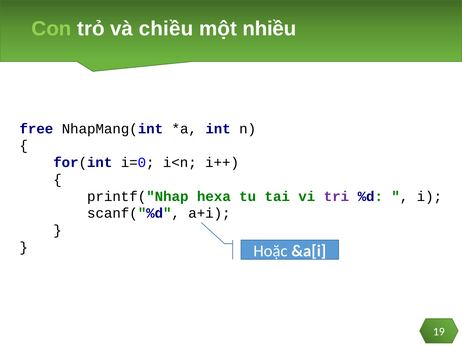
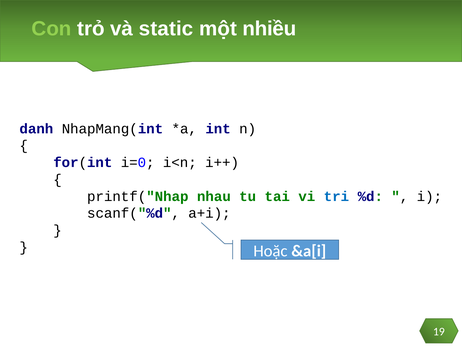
chiều: chiều -> static
free: free -> danh
hexa: hexa -> nhau
tri colour: purple -> blue
